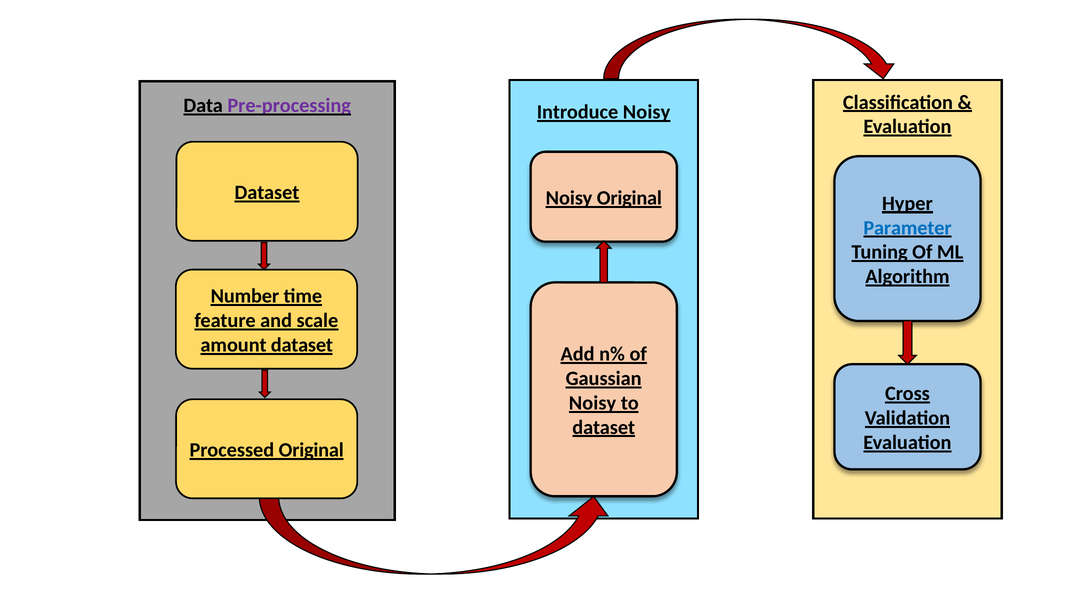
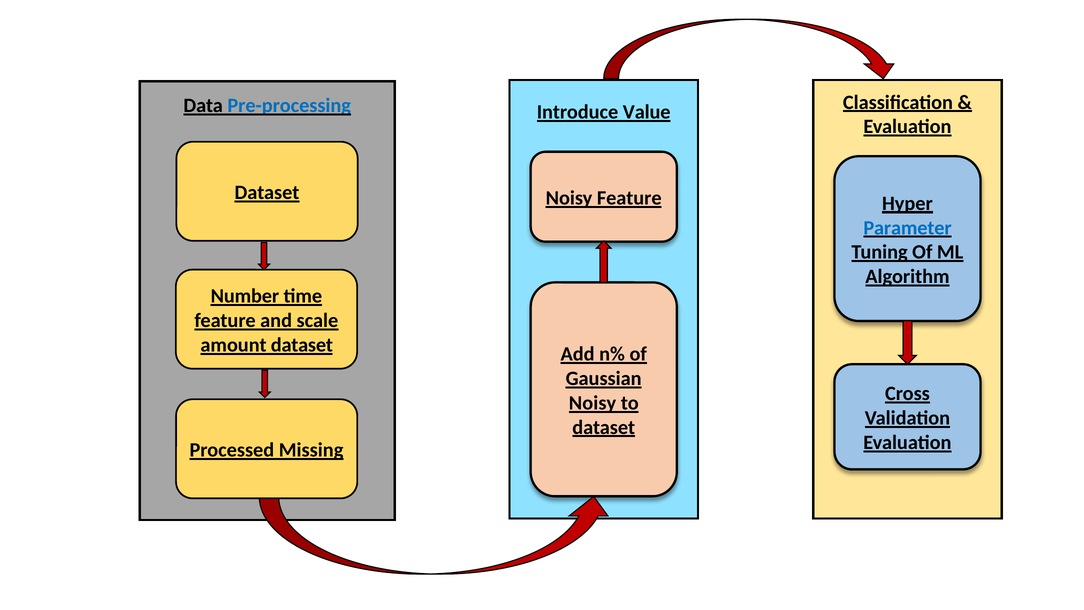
Pre-processing colour: purple -> blue
Introduce Noisy: Noisy -> Value
Noisy Original: Original -> Feature
Processed Original: Original -> Missing
